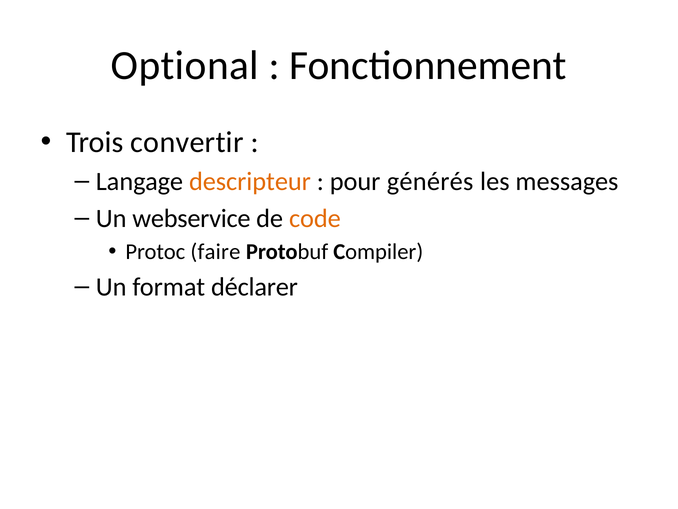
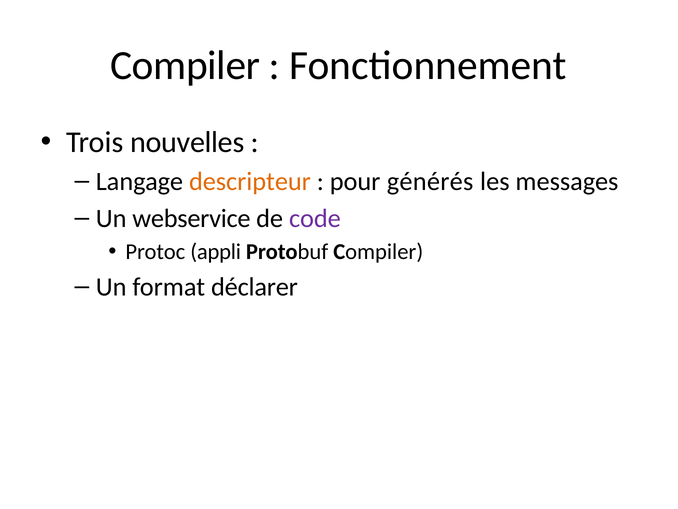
Optional at (185, 66): Optional -> Compiler
convertir: convertir -> nouvelles
code colour: orange -> purple
faire: faire -> appli
